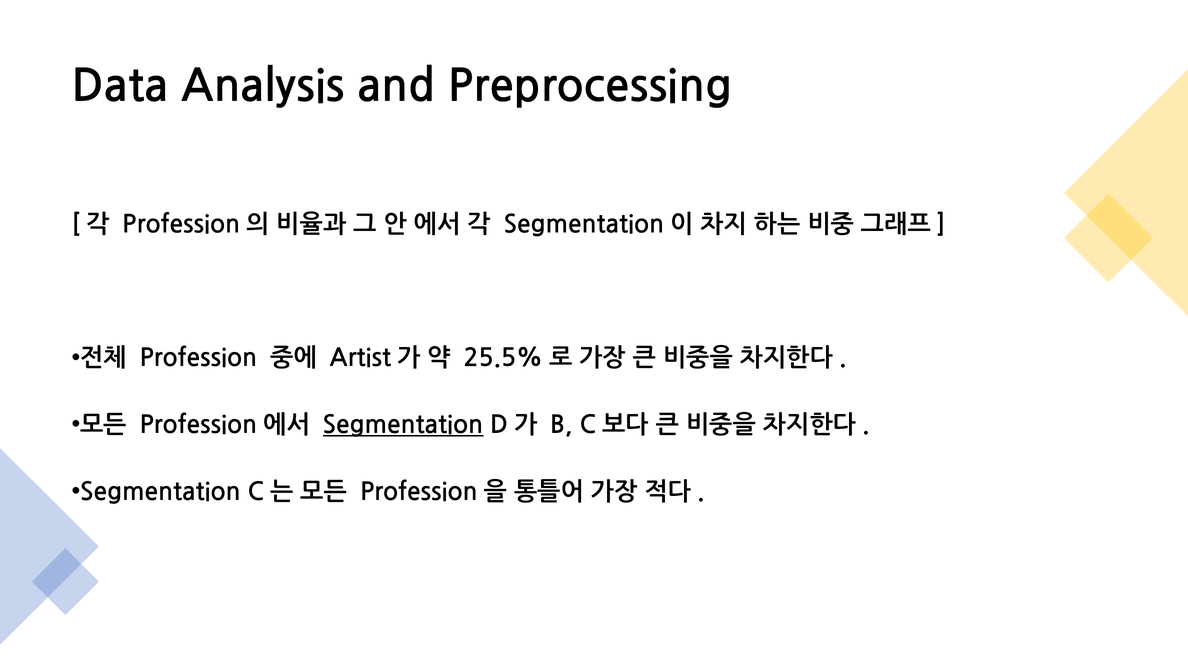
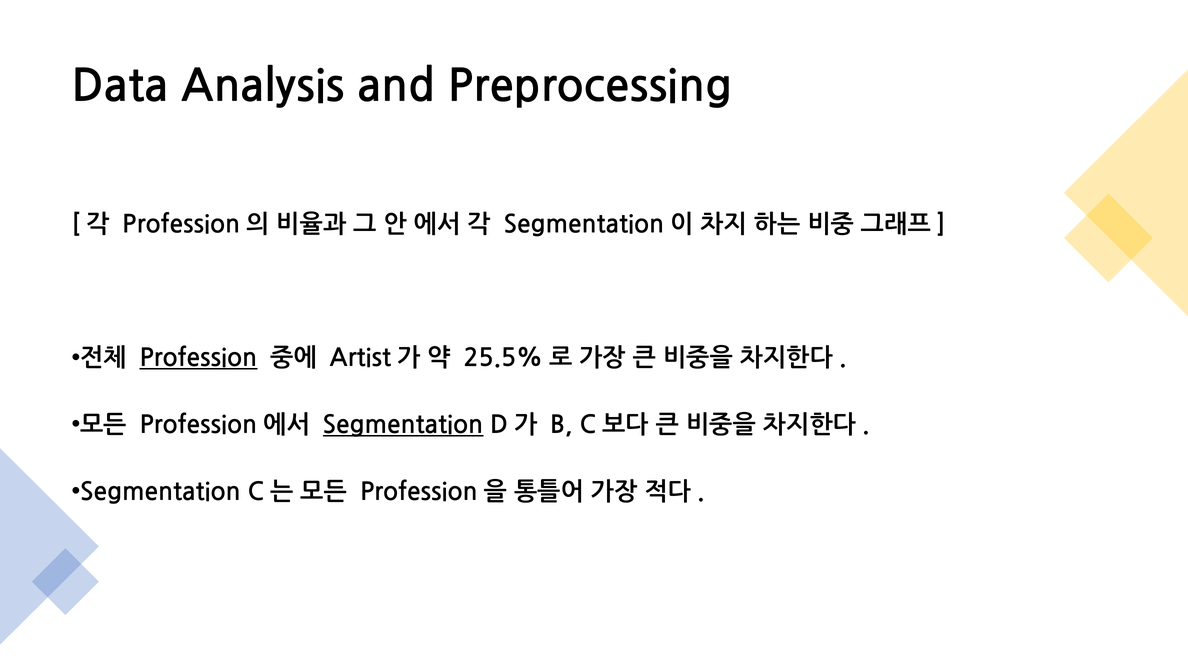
Profession underline: none -> present
